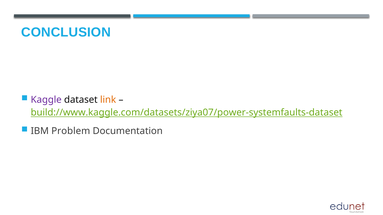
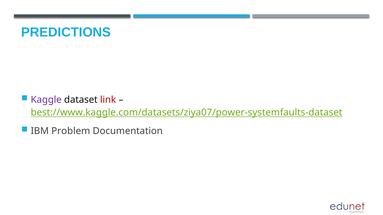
CONCLUSION: CONCLUSION -> PREDICTIONS
link colour: orange -> red
build://www.kaggle.com/datasets/ziya07/power-systemfaults-dataset: build://www.kaggle.com/datasets/ziya07/power-systemfaults-dataset -> best://www.kaggle.com/datasets/ziya07/power-systemfaults-dataset
